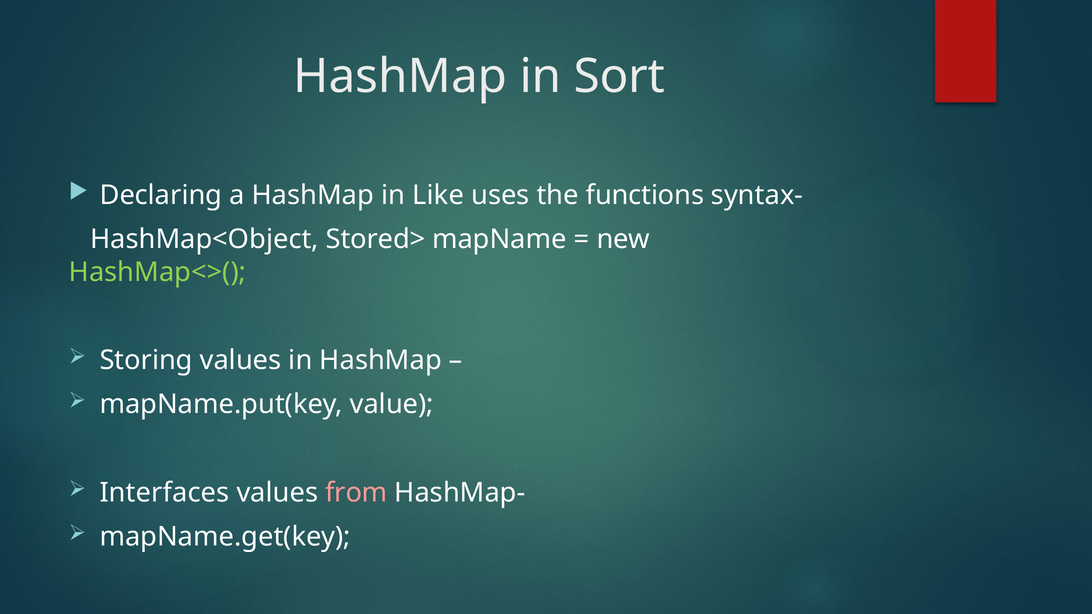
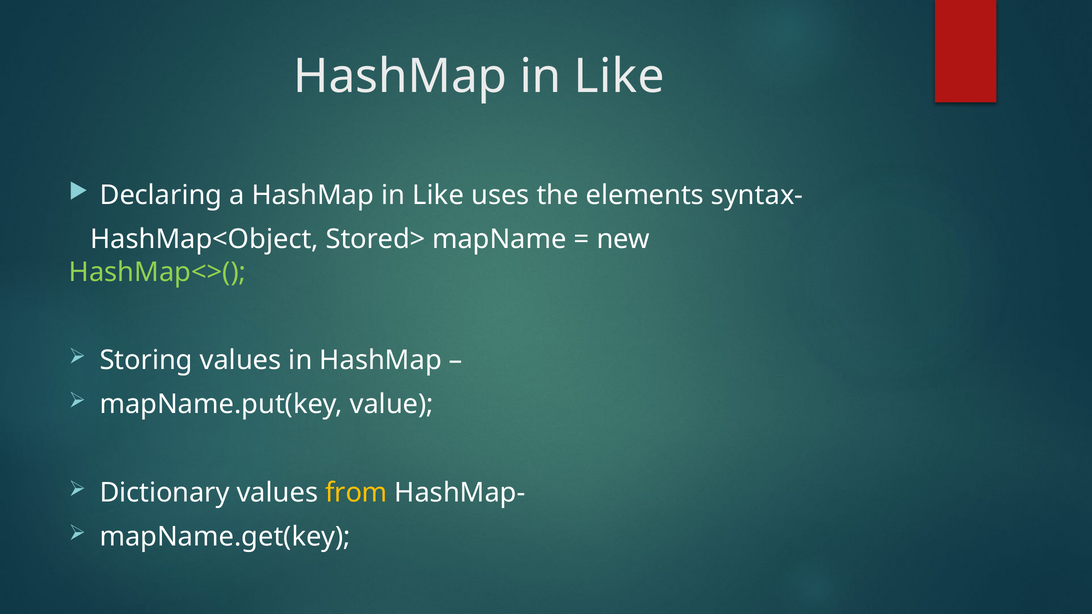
Sort at (619, 77): Sort -> Like
functions: functions -> elements
Interfaces: Interfaces -> Dictionary
from colour: pink -> yellow
